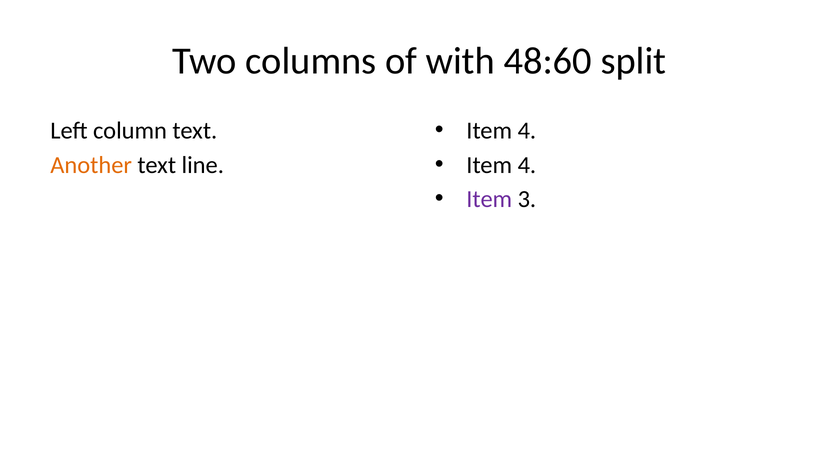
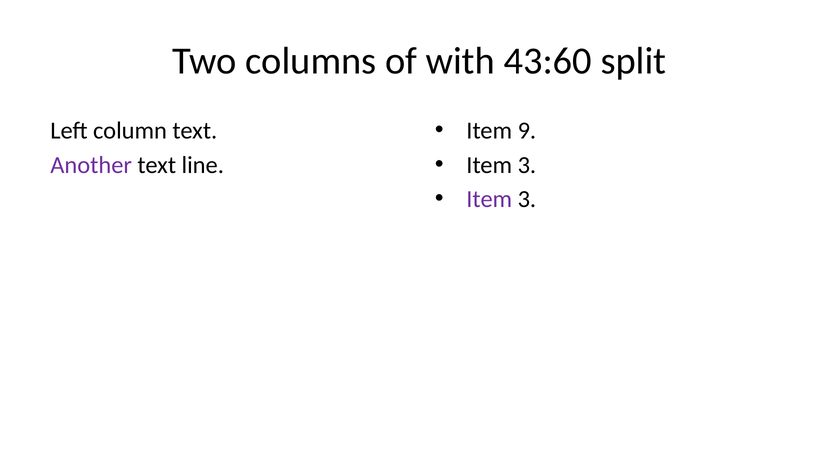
48:60: 48:60 -> 43:60
4 at (527, 131): 4 -> 9
4 at (527, 165): 4 -> 3
Another colour: orange -> purple
